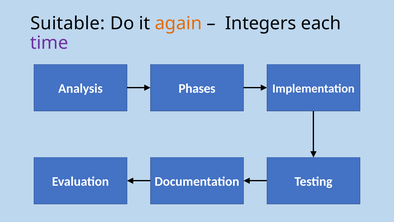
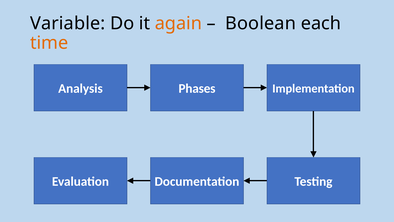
Suitable: Suitable -> Variable
Integers: Integers -> Boolean
time colour: purple -> orange
